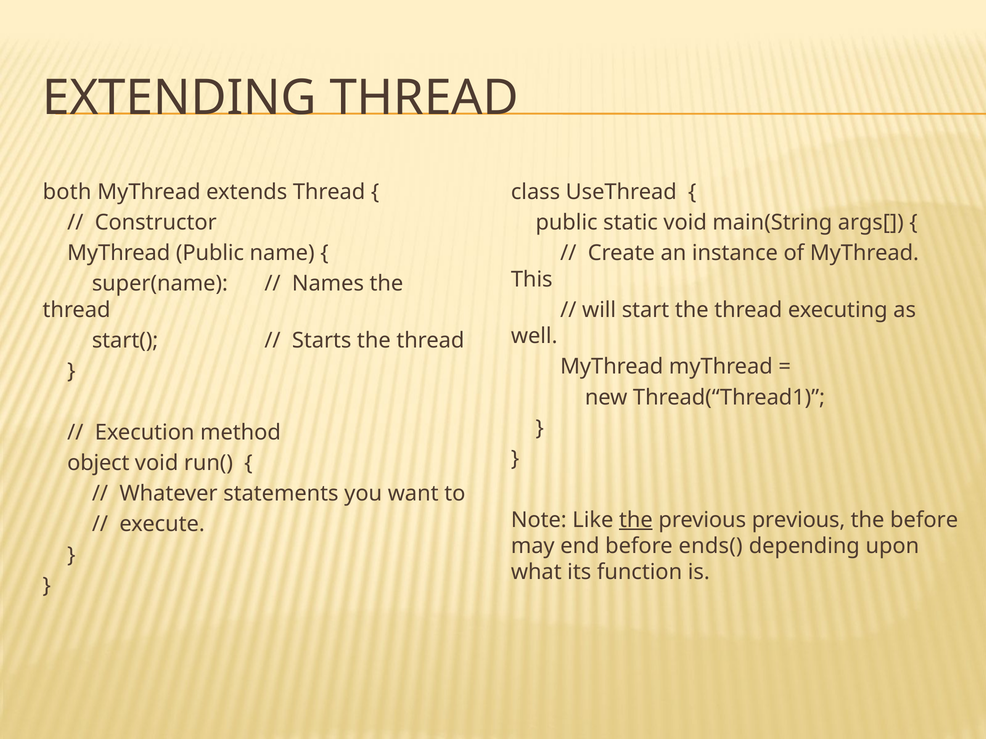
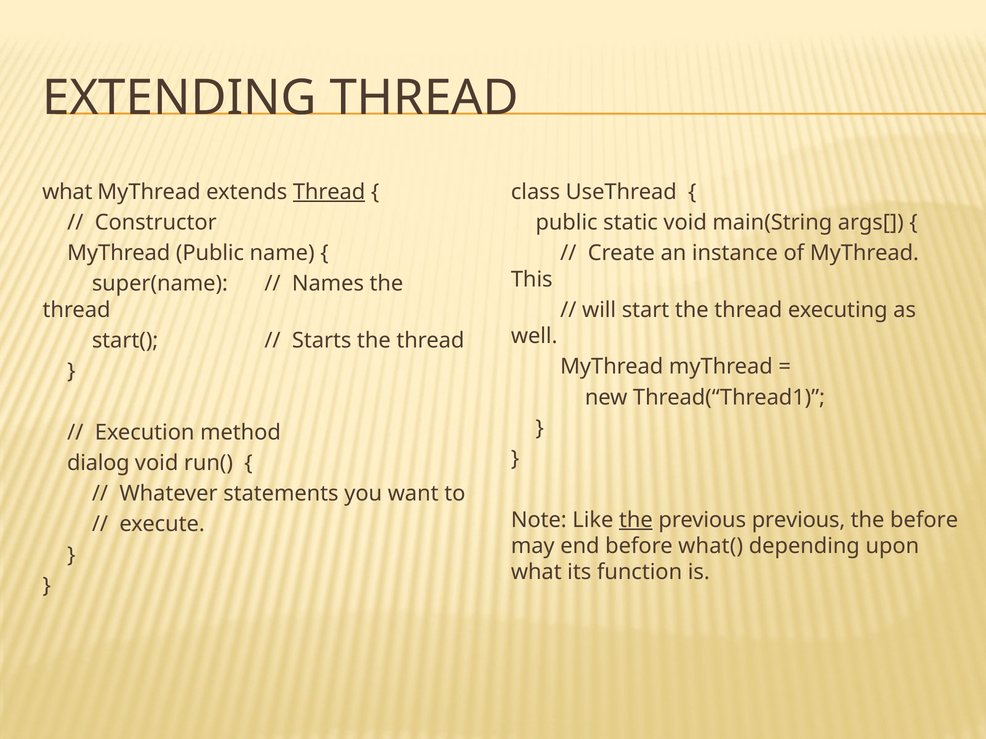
both at (67, 192): both -> what
Thread at (329, 192) underline: none -> present
object: object -> dialog
ends(: ends( -> what(
